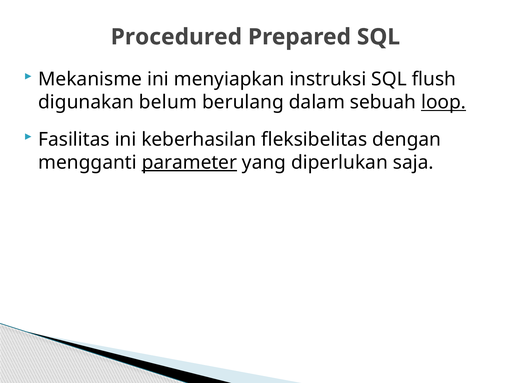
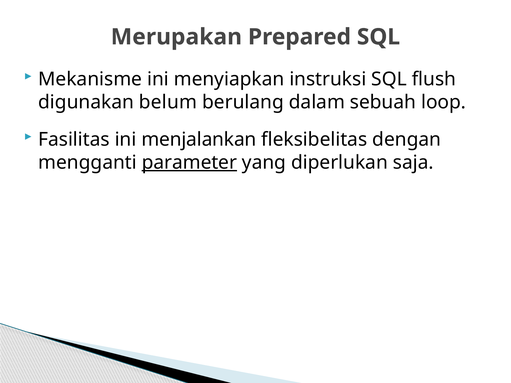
Procedured: Procedured -> Merupakan
loop underline: present -> none
keberhasilan: keberhasilan -> menjalankan
